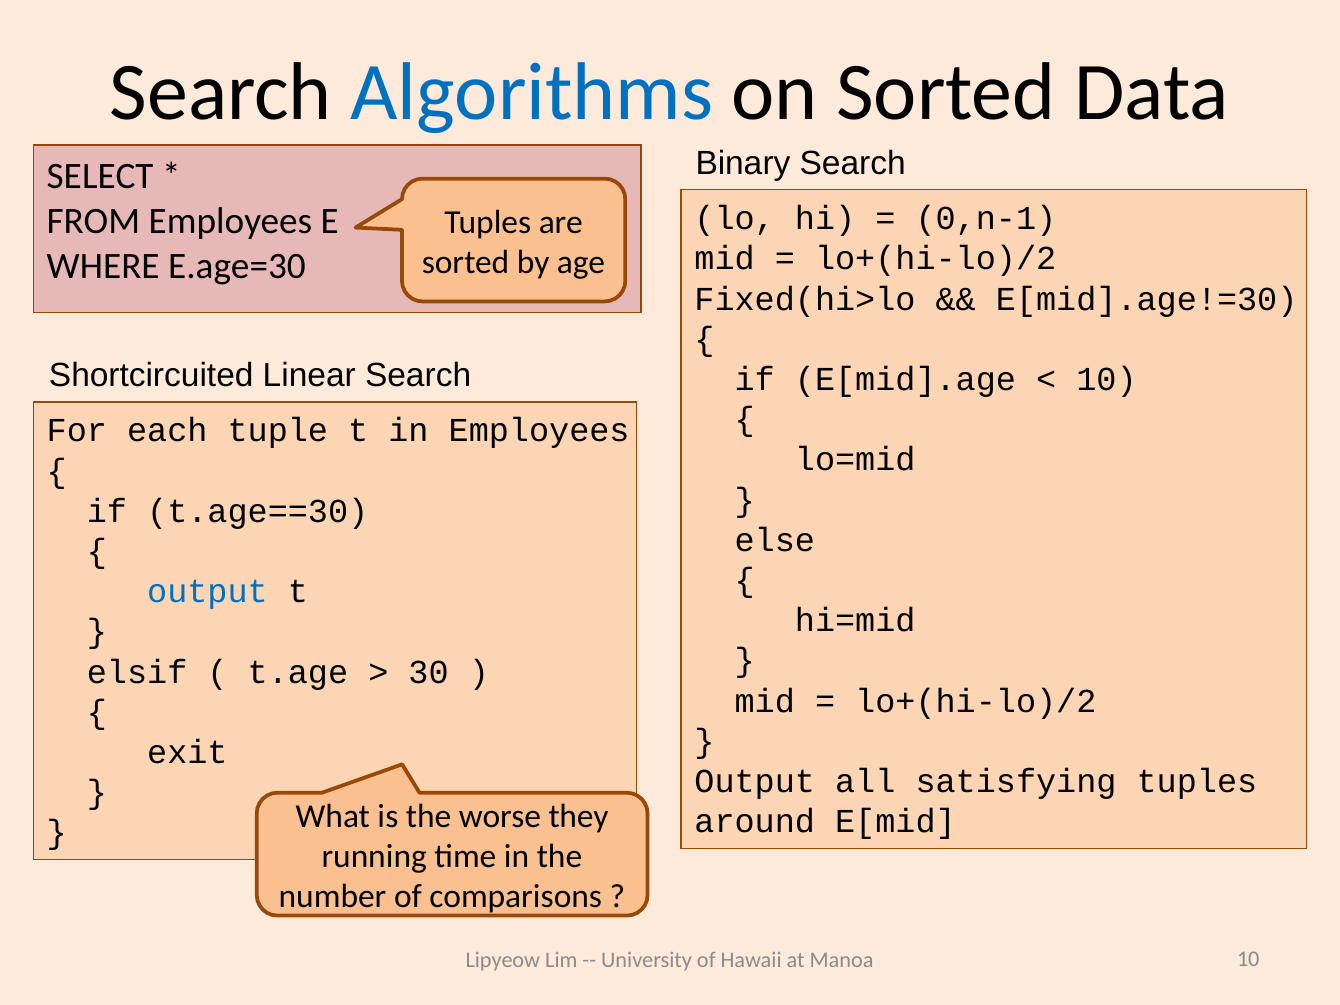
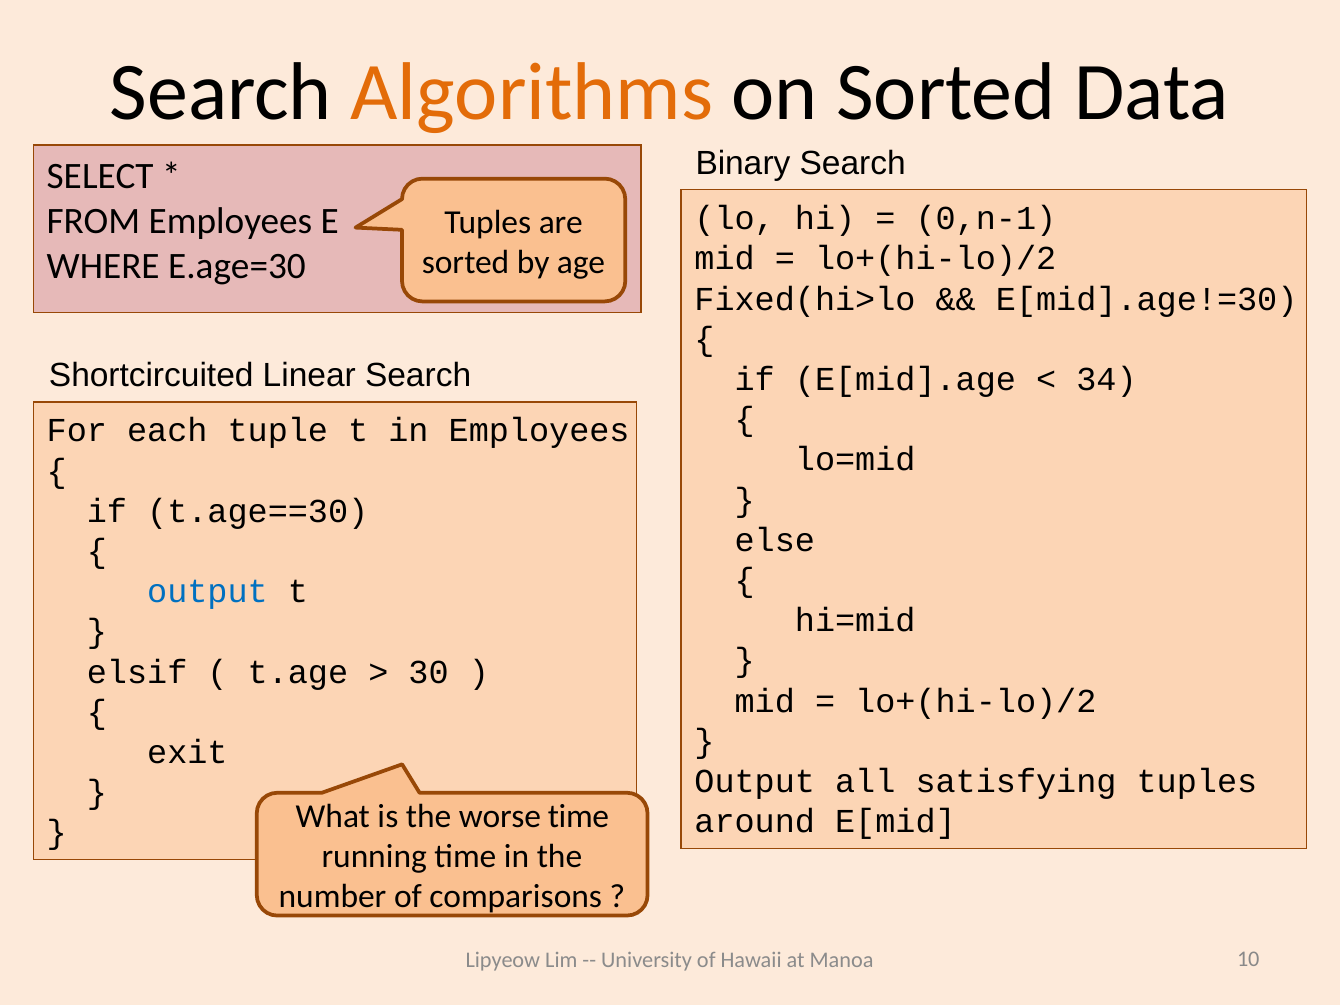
Algorithms colour: blue -> orange
10 at (1106, 379): 10 -> 34
worse they: they -> time
